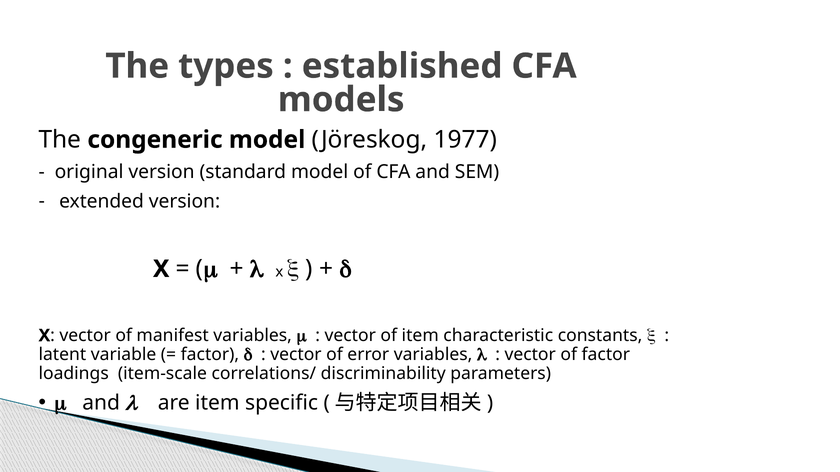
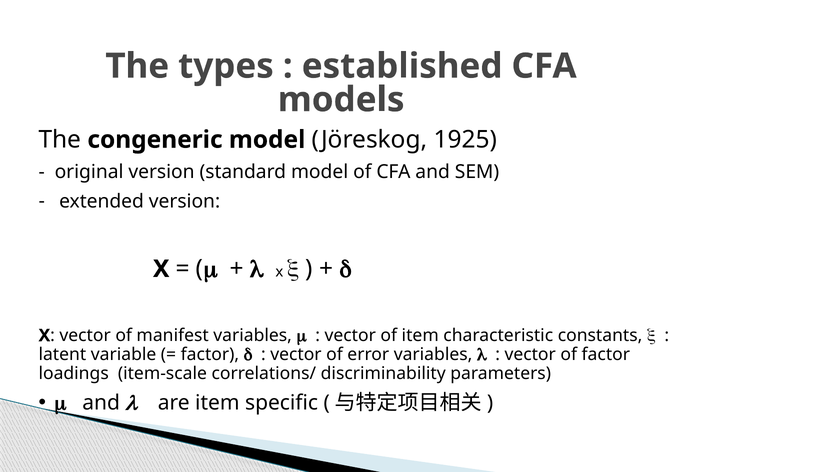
1977: 1977 -> 1925
